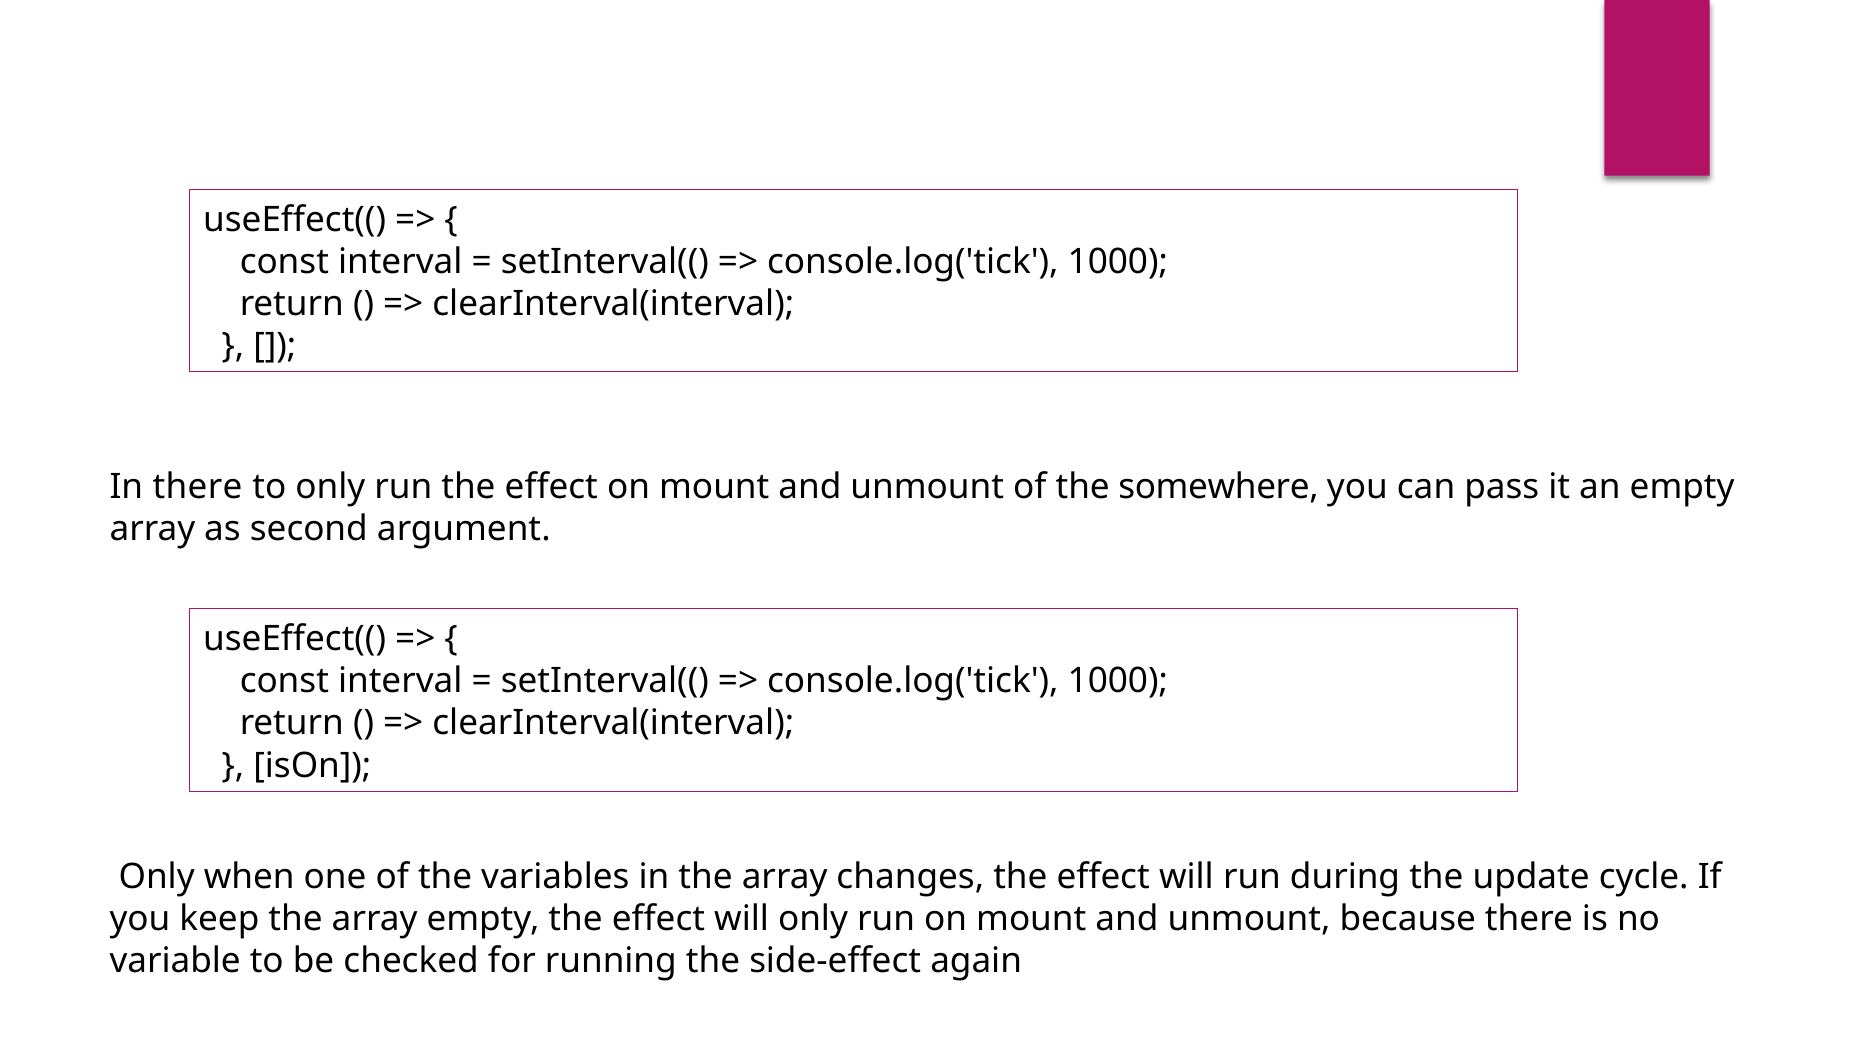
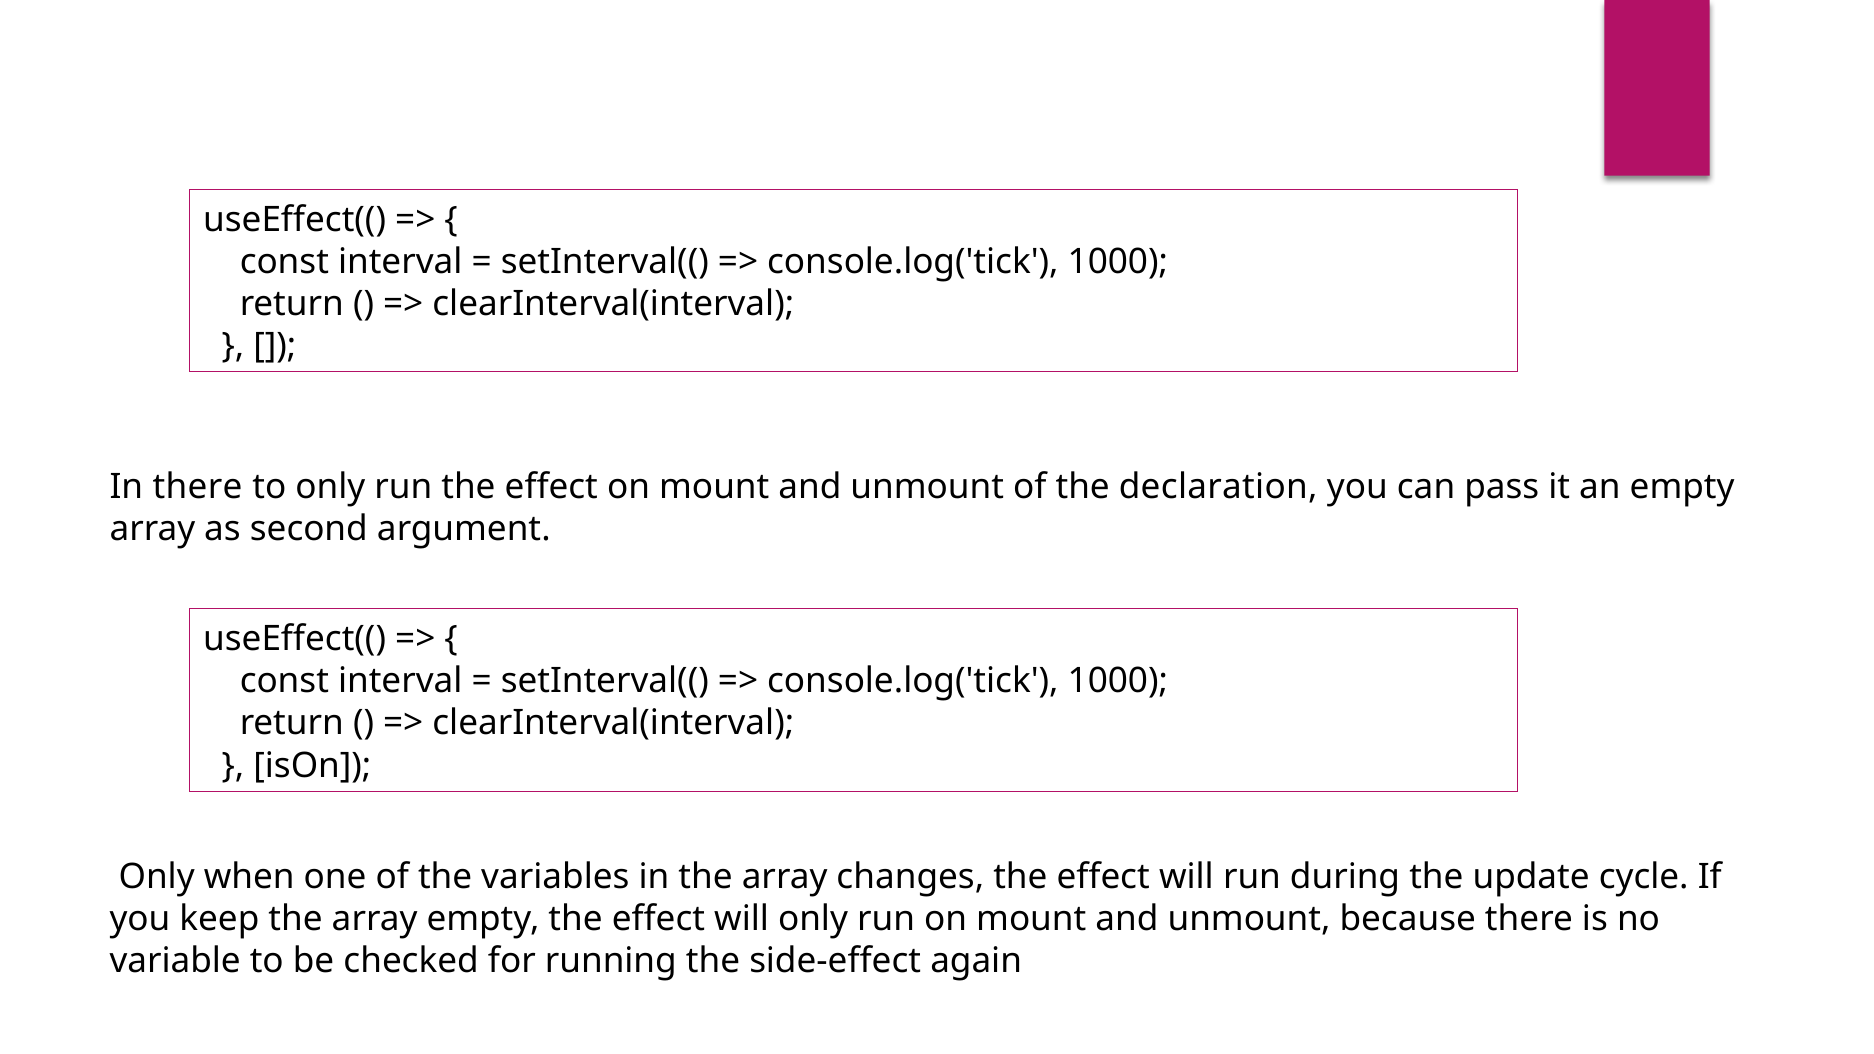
somewhere: somewhere -> declaration
